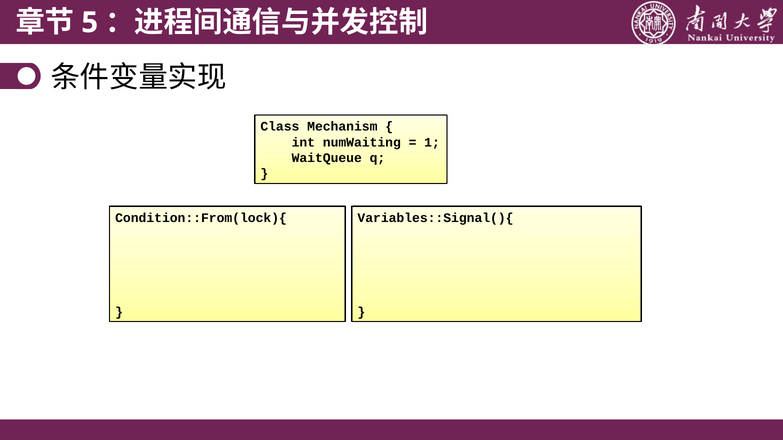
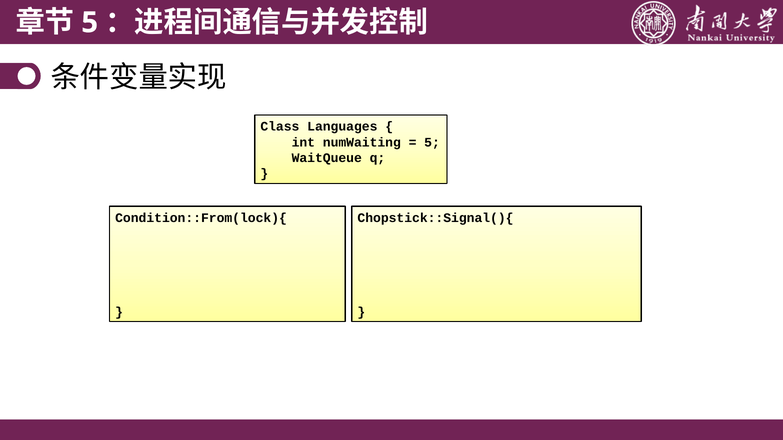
Mechanism: Mechanism -> Languages
1 at (432, 142): 1 -> 5
Variables::Signal(){: Variables::Signal(){ -> Chopstick::Signal(){
